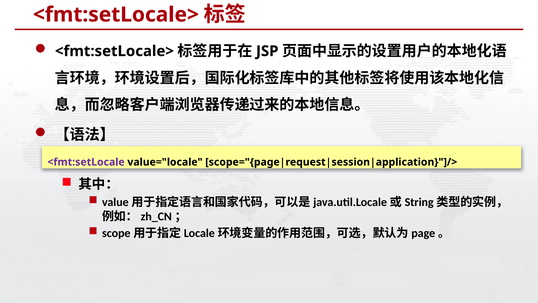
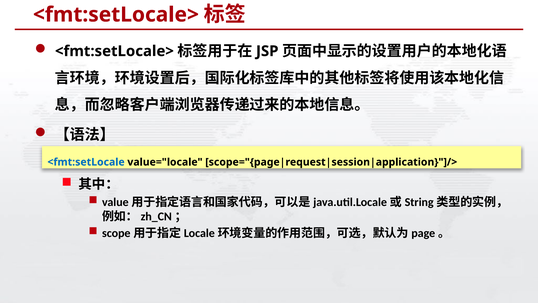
<fmt:setLocale colour: purple -> blue
